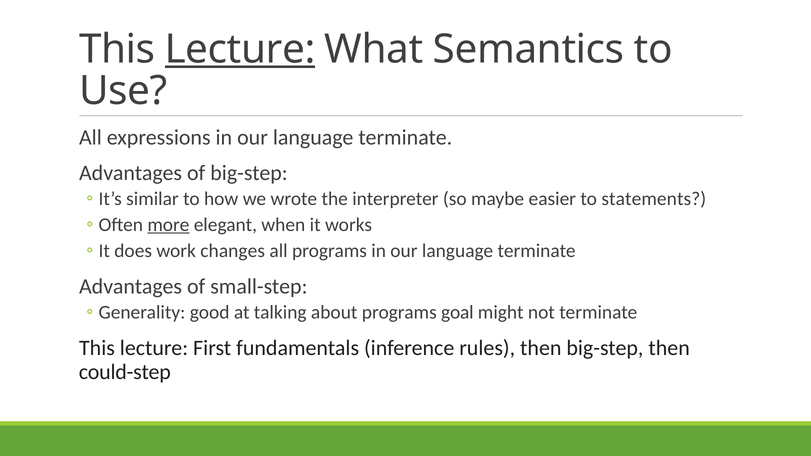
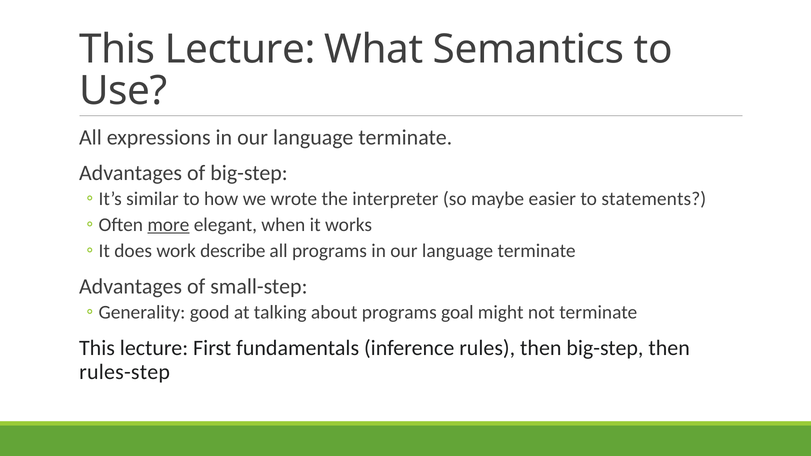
Lecture at (240, 50) underline: present -> none
changes: changes -> describe
could-step: could-step -> rules-step
